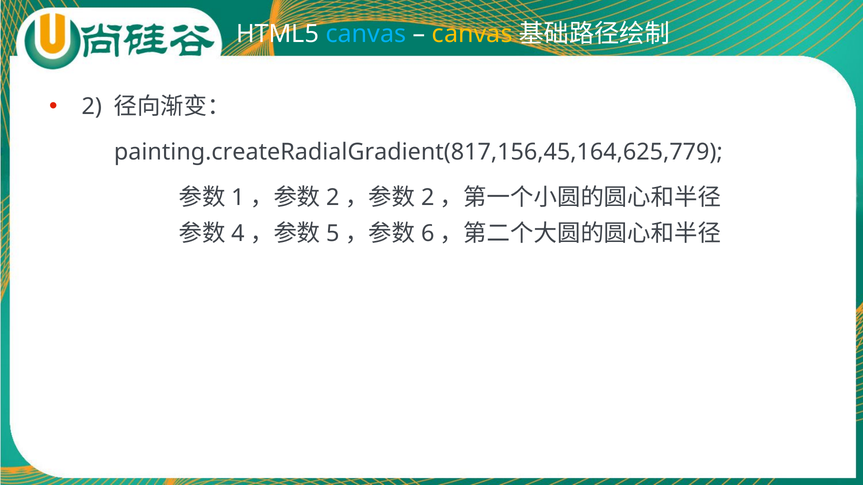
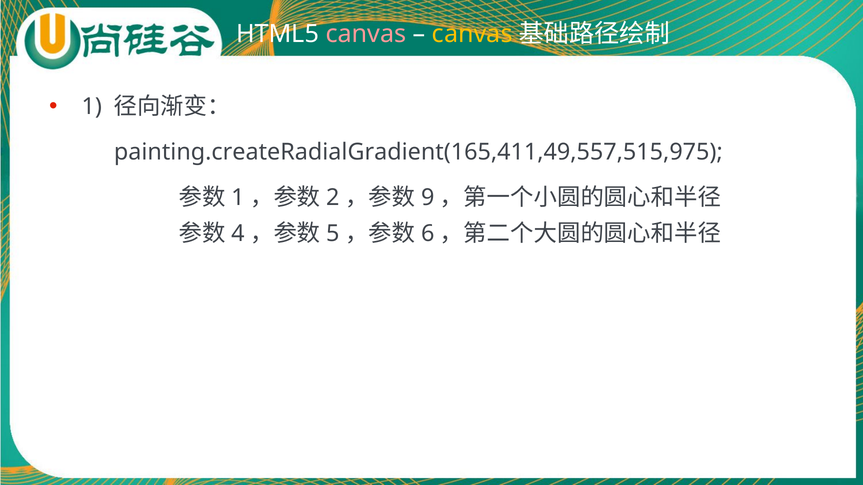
canvas at (366, 34) colour: light blue -> pink
2 at (92, 107): 2 -> 1
painting.createRadialGradient(817,156,45,164,625,779: painting.createRadialGradient(817,156,45,164,625,779 -> painting.createRadialGradient(165,411,49,557,515,975
2 at (428, 198): 2 -> 9
